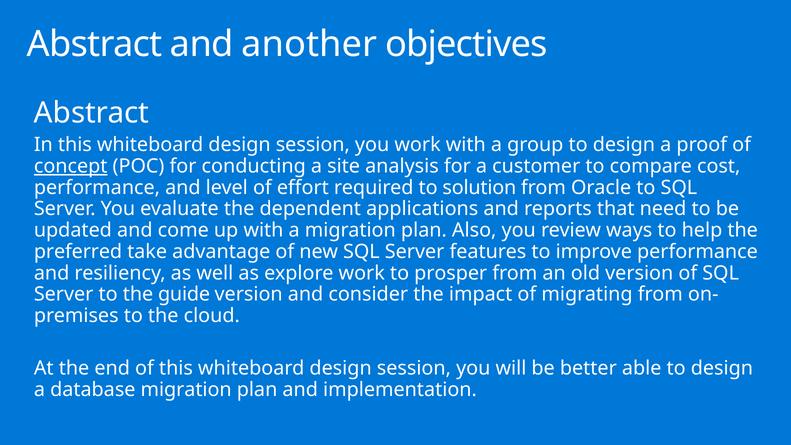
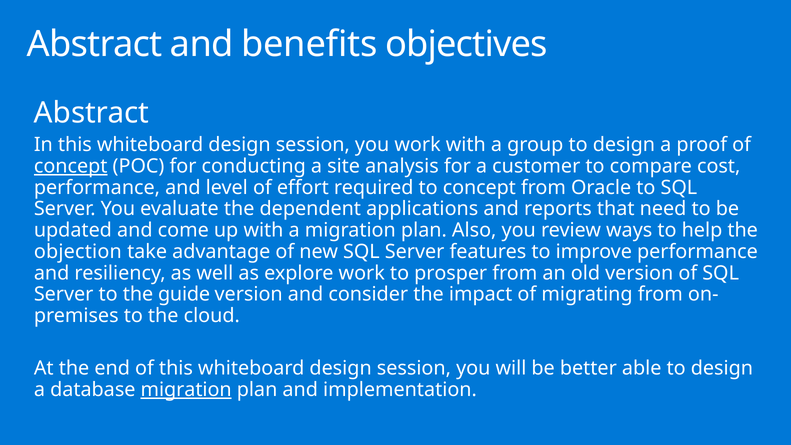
another: another -> benefits
to solution: solution -> concept
preferred: preferred -> objection
migration at (186, 390) underline: none -> present
